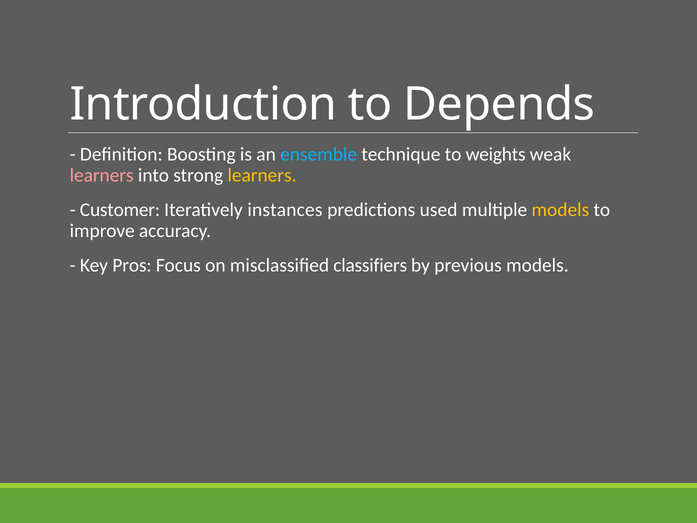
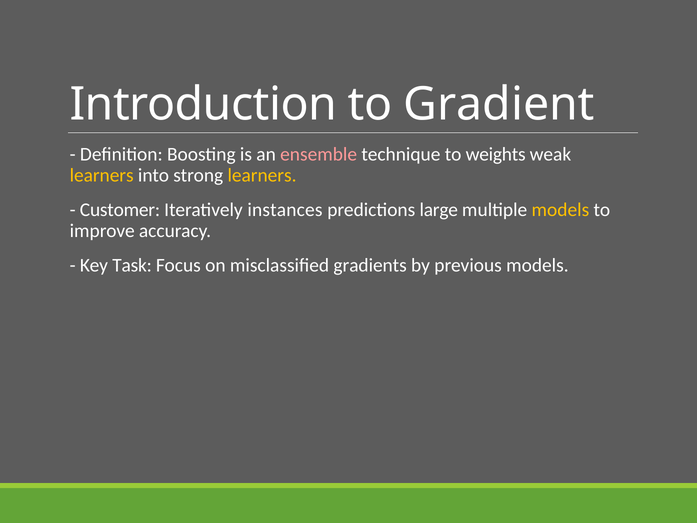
Depends: Depends -> Gradient
ensemble colour: light blue -> pink
learners at (102, 175) colour: pink -> yellow
used: used -> large
Pros: Pros -> Task
classifiers: classifiers -> gradients
